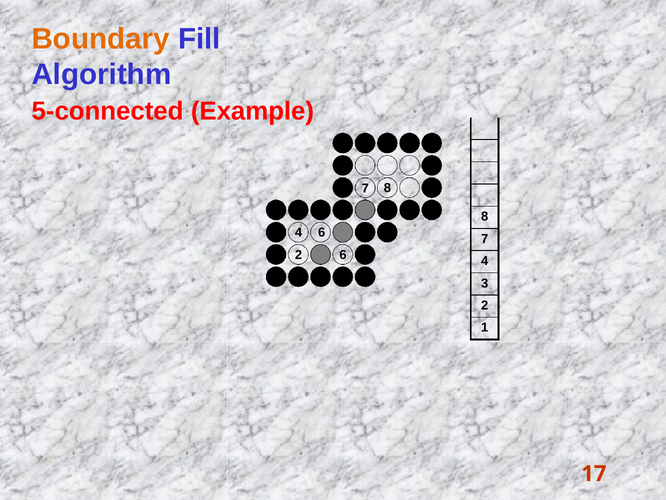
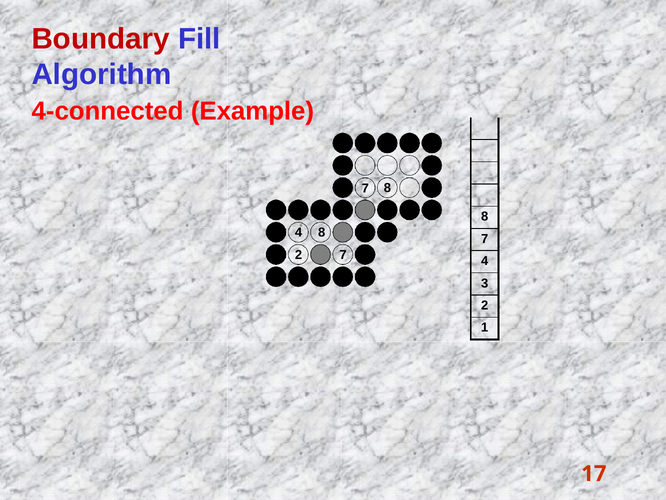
Boundary colour: orange -> red
5-connected: 5-connected -> 4-connected
4 6: 6 -> 8
2 6: 6 -> 7
